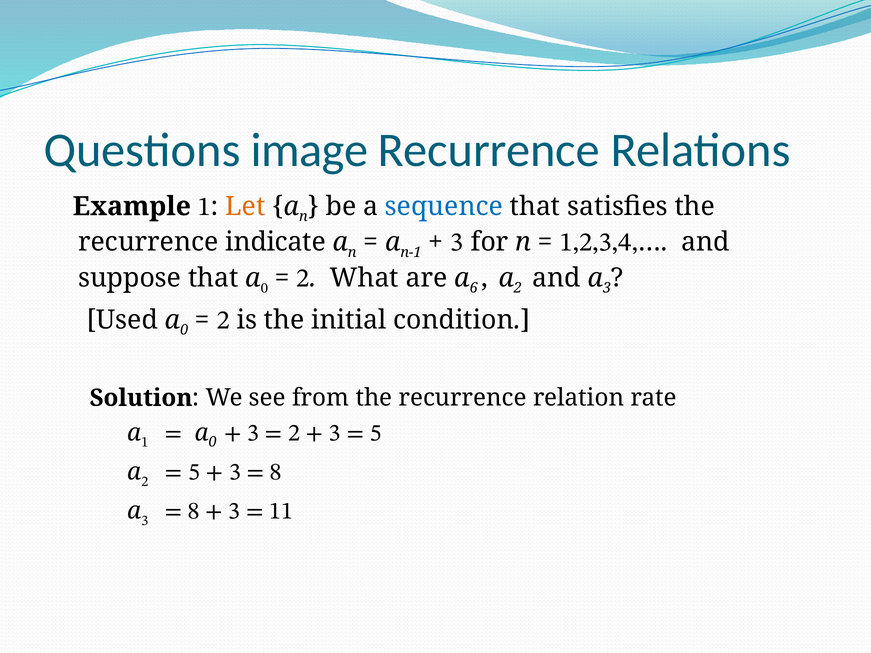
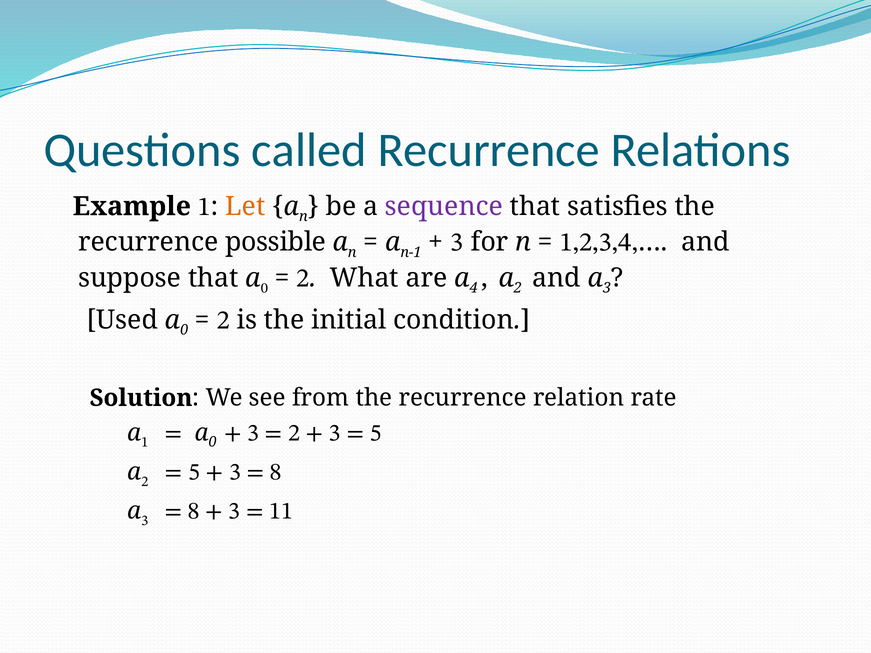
image: image -> called
sequence colour: blue -> purple
indicate: indicate -> possible
6: 6 -> 4
